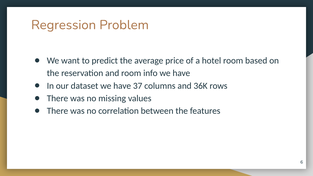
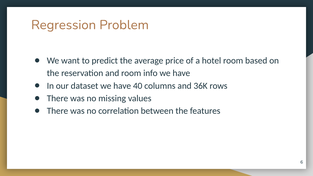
37: 37 -> 40
